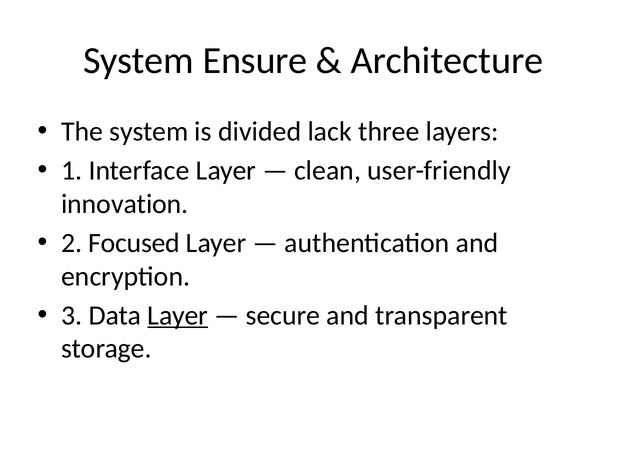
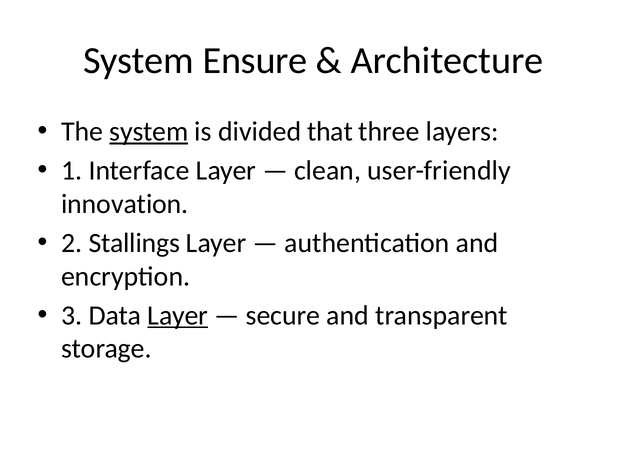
system at (149, 132) underline: none -> present
lack: lack -> that
Focused: Focused -> Stallings
